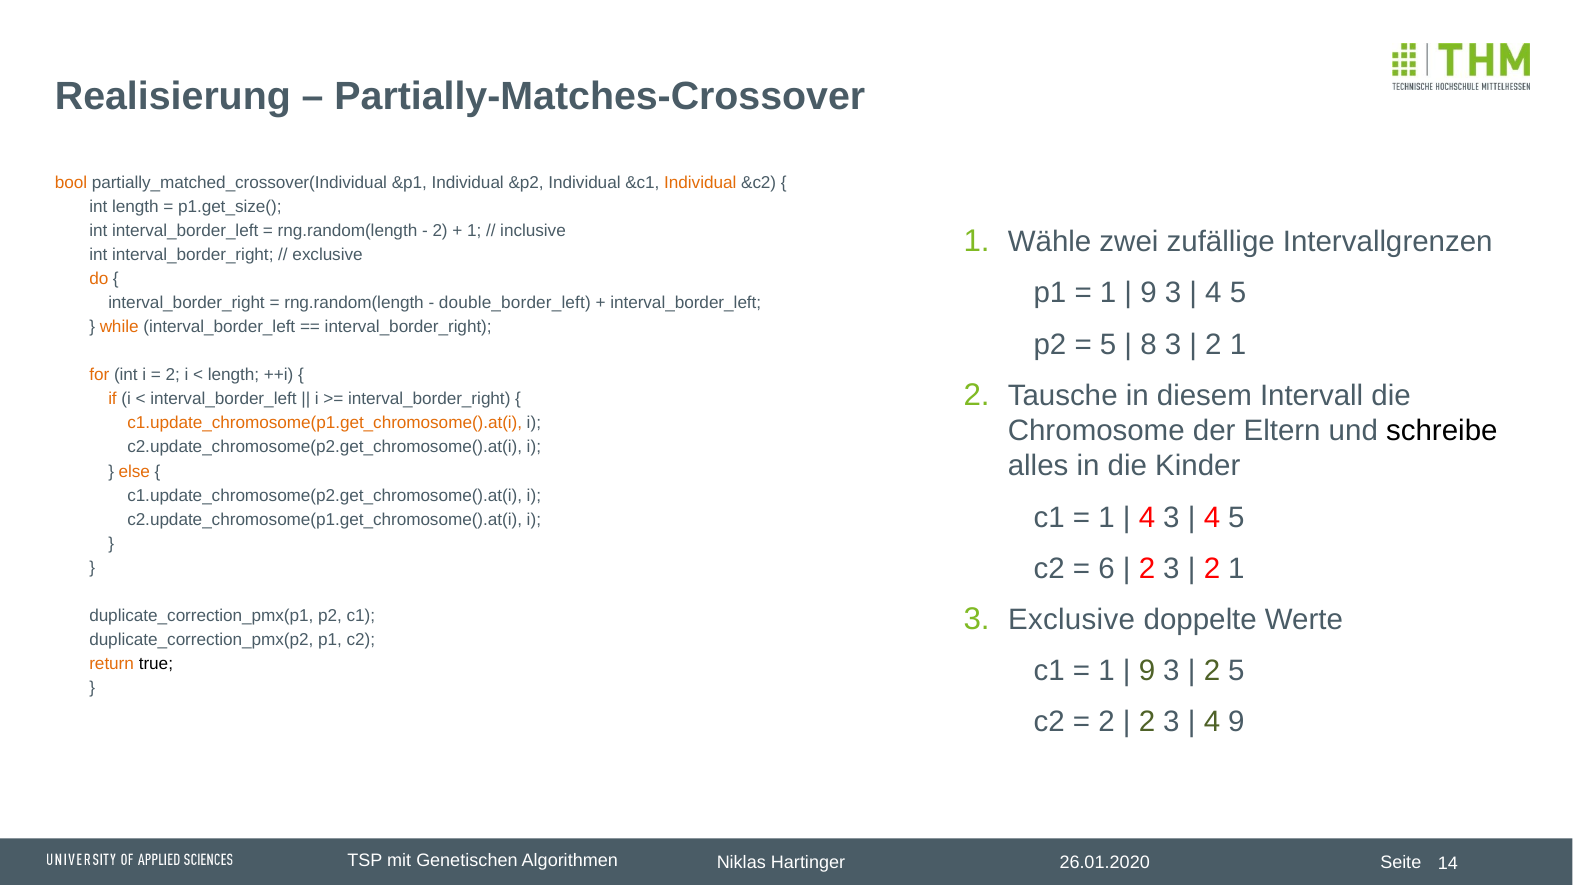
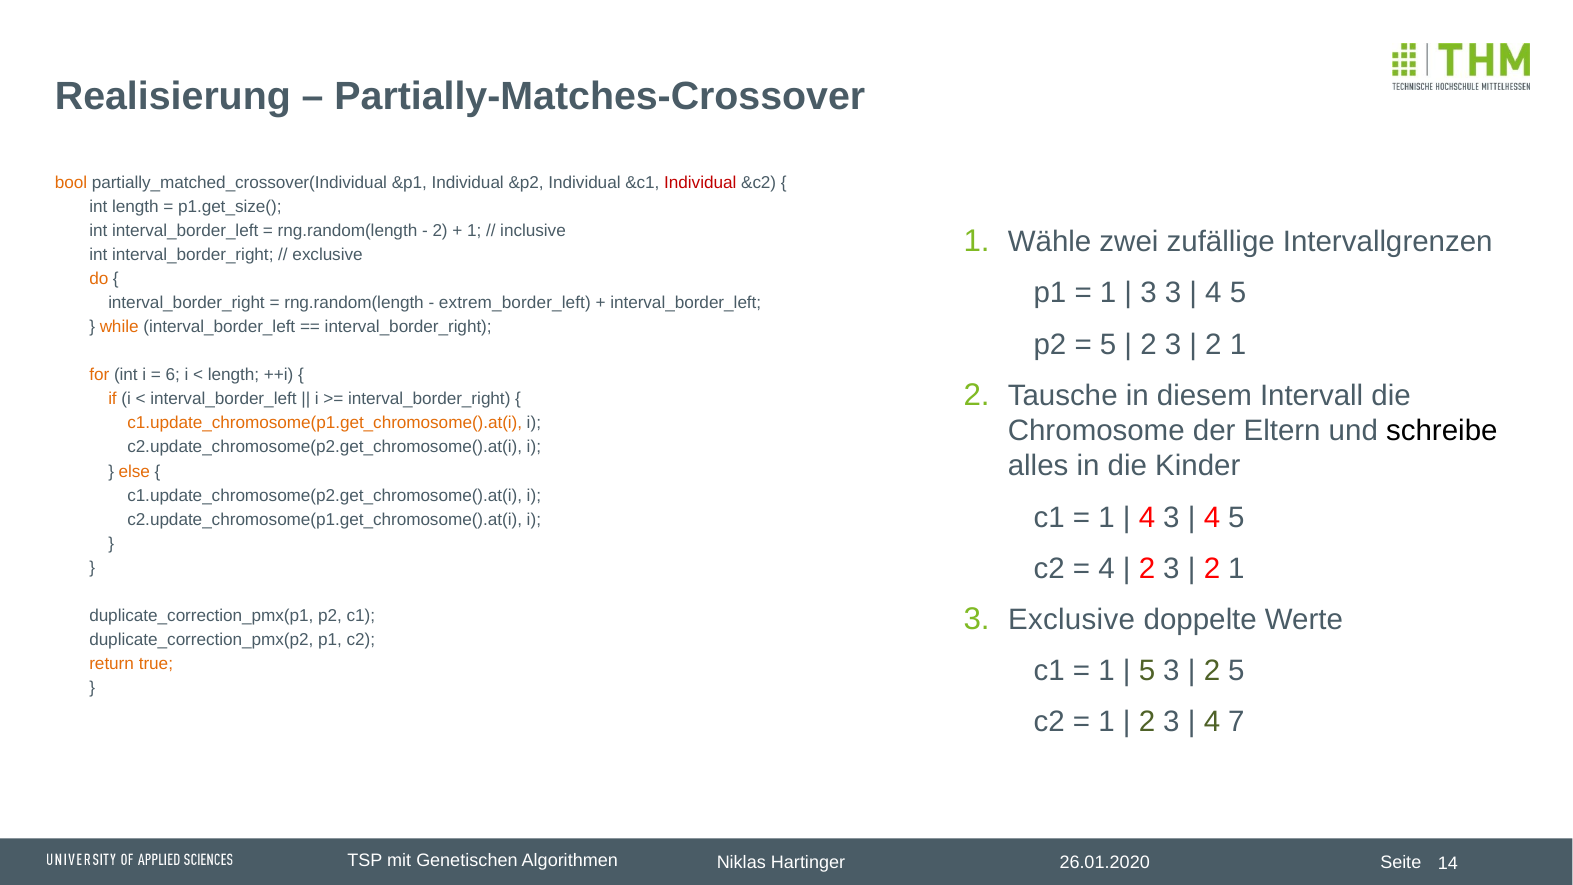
Individual at (700, 183) colour: orange -> red
9 at (1148, 293): 9 -> 3
double_border_left: double_border_left -> extrem_border_left
8 at (1148, 344): 8 -> 2
2 at (173, 375): 2 -> 6
6 at (1106, 568): 6 -> 4
true colour: black -> orange
9 at (1147, 671): 9 -> 5
2 at (1106, 722): 2 -> 1
4 9: 9 -> 7
